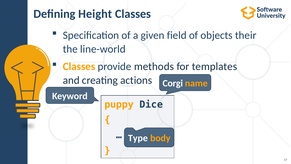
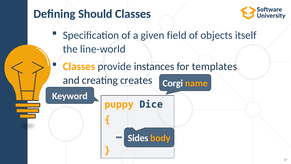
Height: Height -> Should
their: their -> itself
methods: methods -> instances
actions: actions -> creates
Type: Type -> Sides
